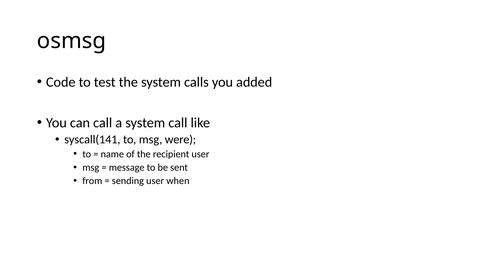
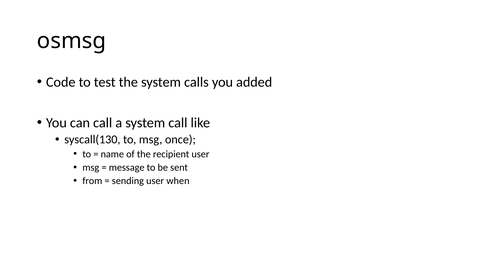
syscall(141: syscall(141 -> syscall(130
were: were -> once
